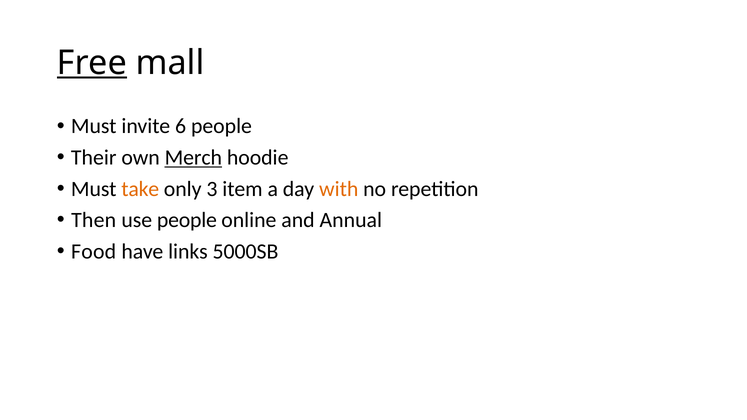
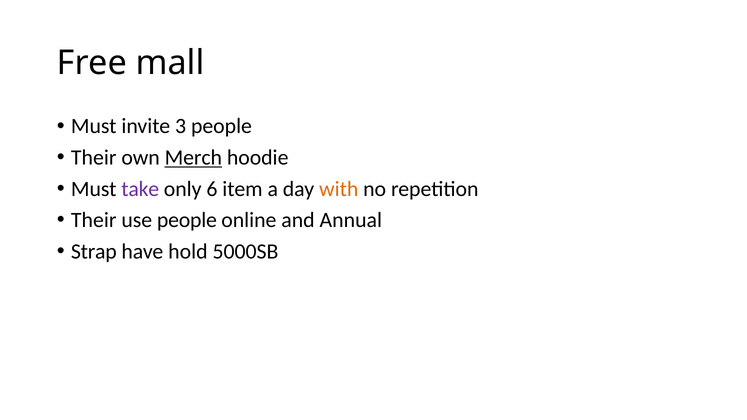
Free underline: present -> none
6: 6 -> 3
take colour: orange -> purple
3: 3 -> 6
Then at (94, 220): Then -> Their
Food: Food -> Strap
links: links -> hold
